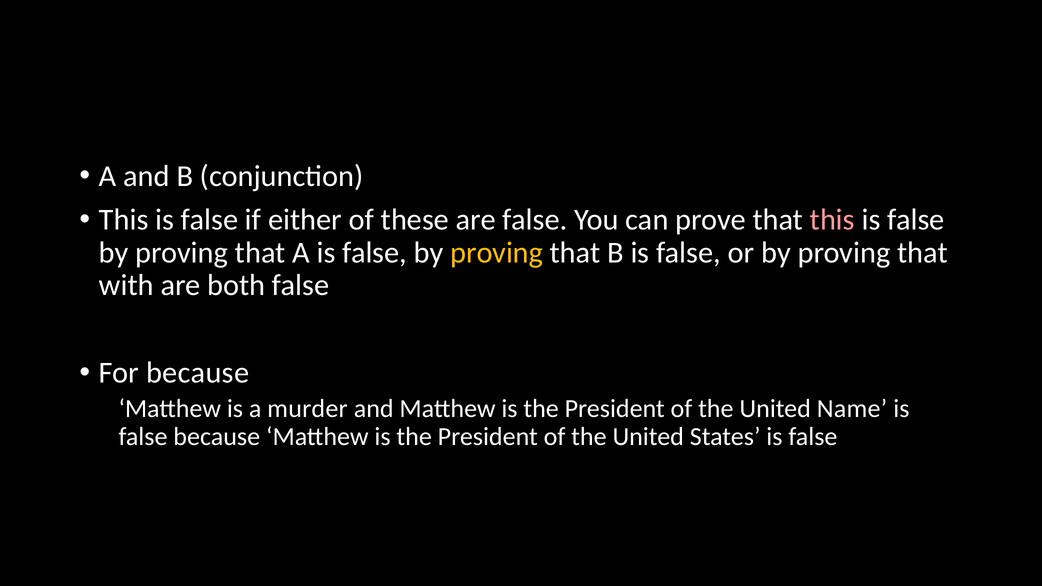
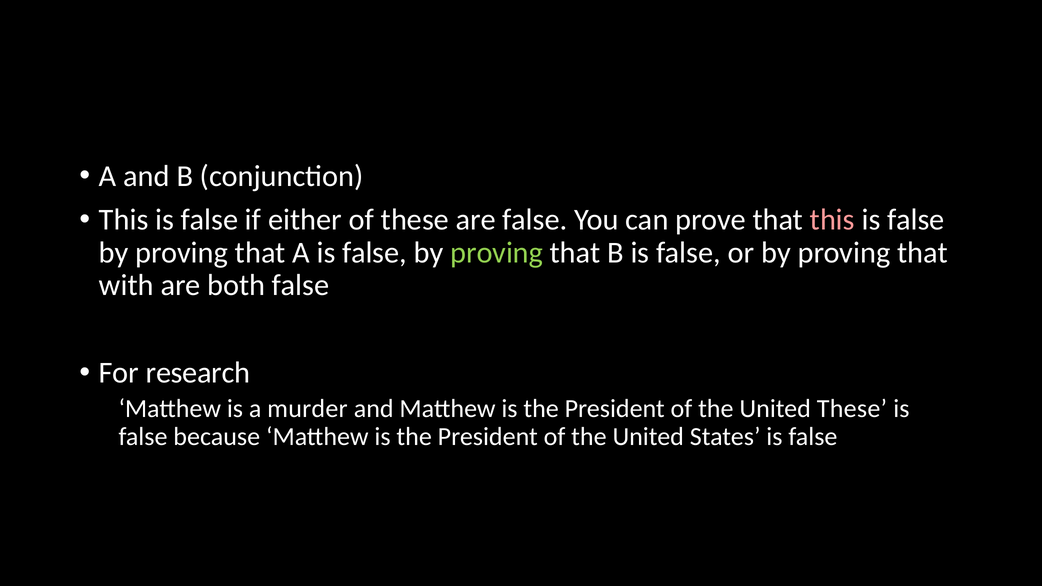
proving at (497, 253) colour: yellow -> light green
For because: because -> research
United Name: Name -> These
